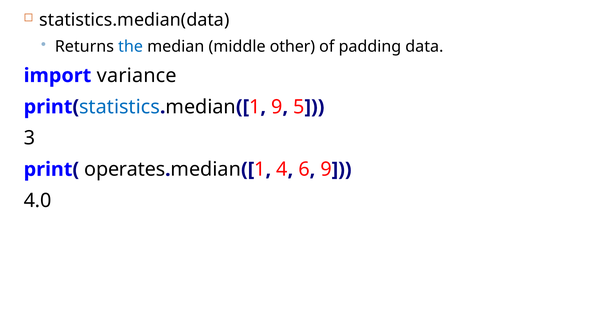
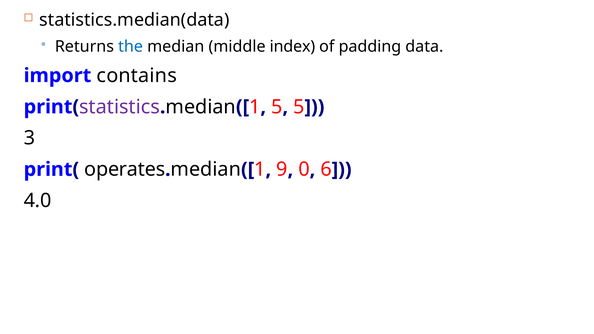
other: other -> index
variance: variance -> contains
statistics colour: blue -> purple
9 at (277, 107): 9 -> 5
4: 4 -> 9
6: 6 -> 0
9 at (326, 169): 9 -> 6
